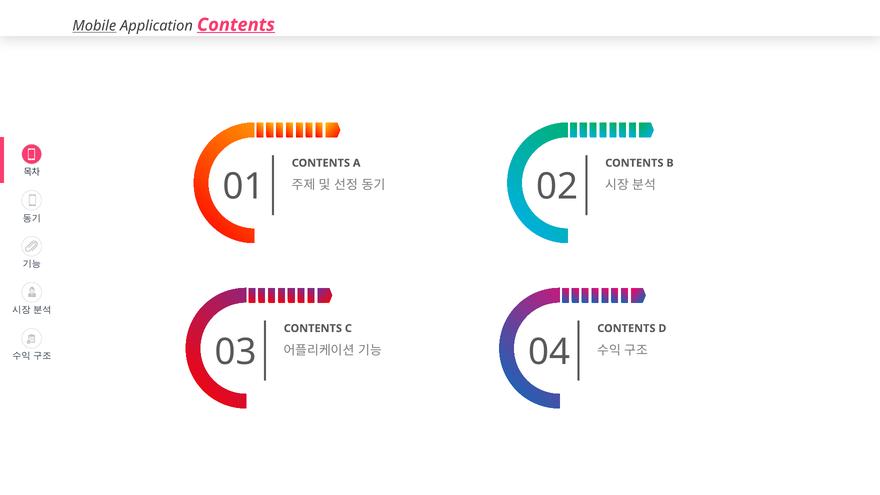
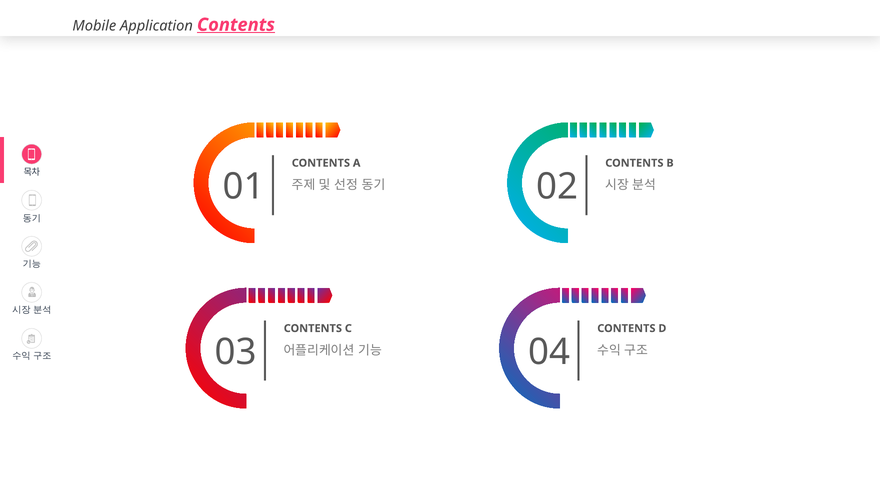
Mobile underline: present -> none
